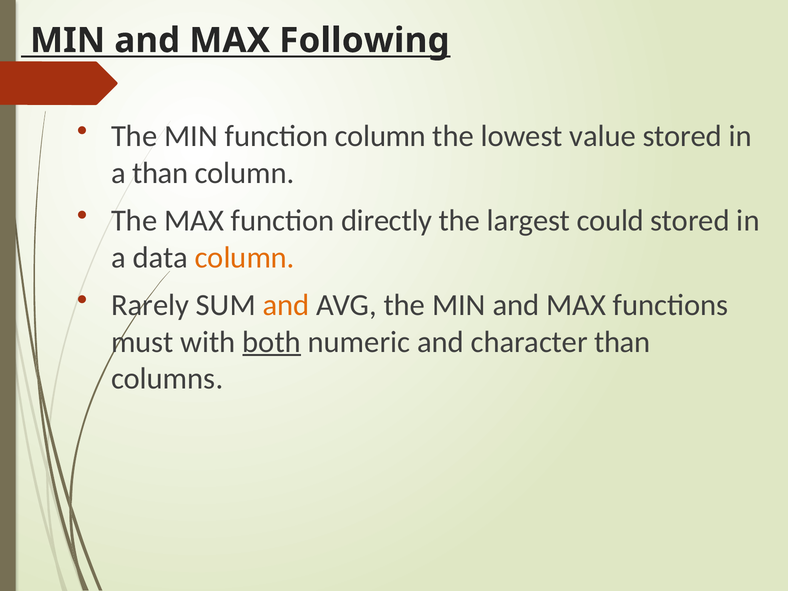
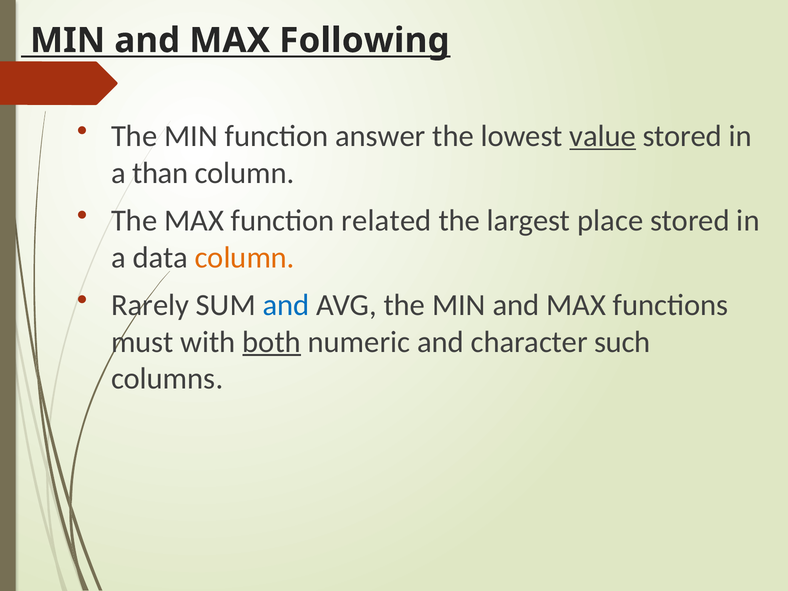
function column: column -> answer
value underline: none -> present
directly: directly -> related
could: could -> place
and at (286, 305) colour: orange -> blue
character than: than -> such
